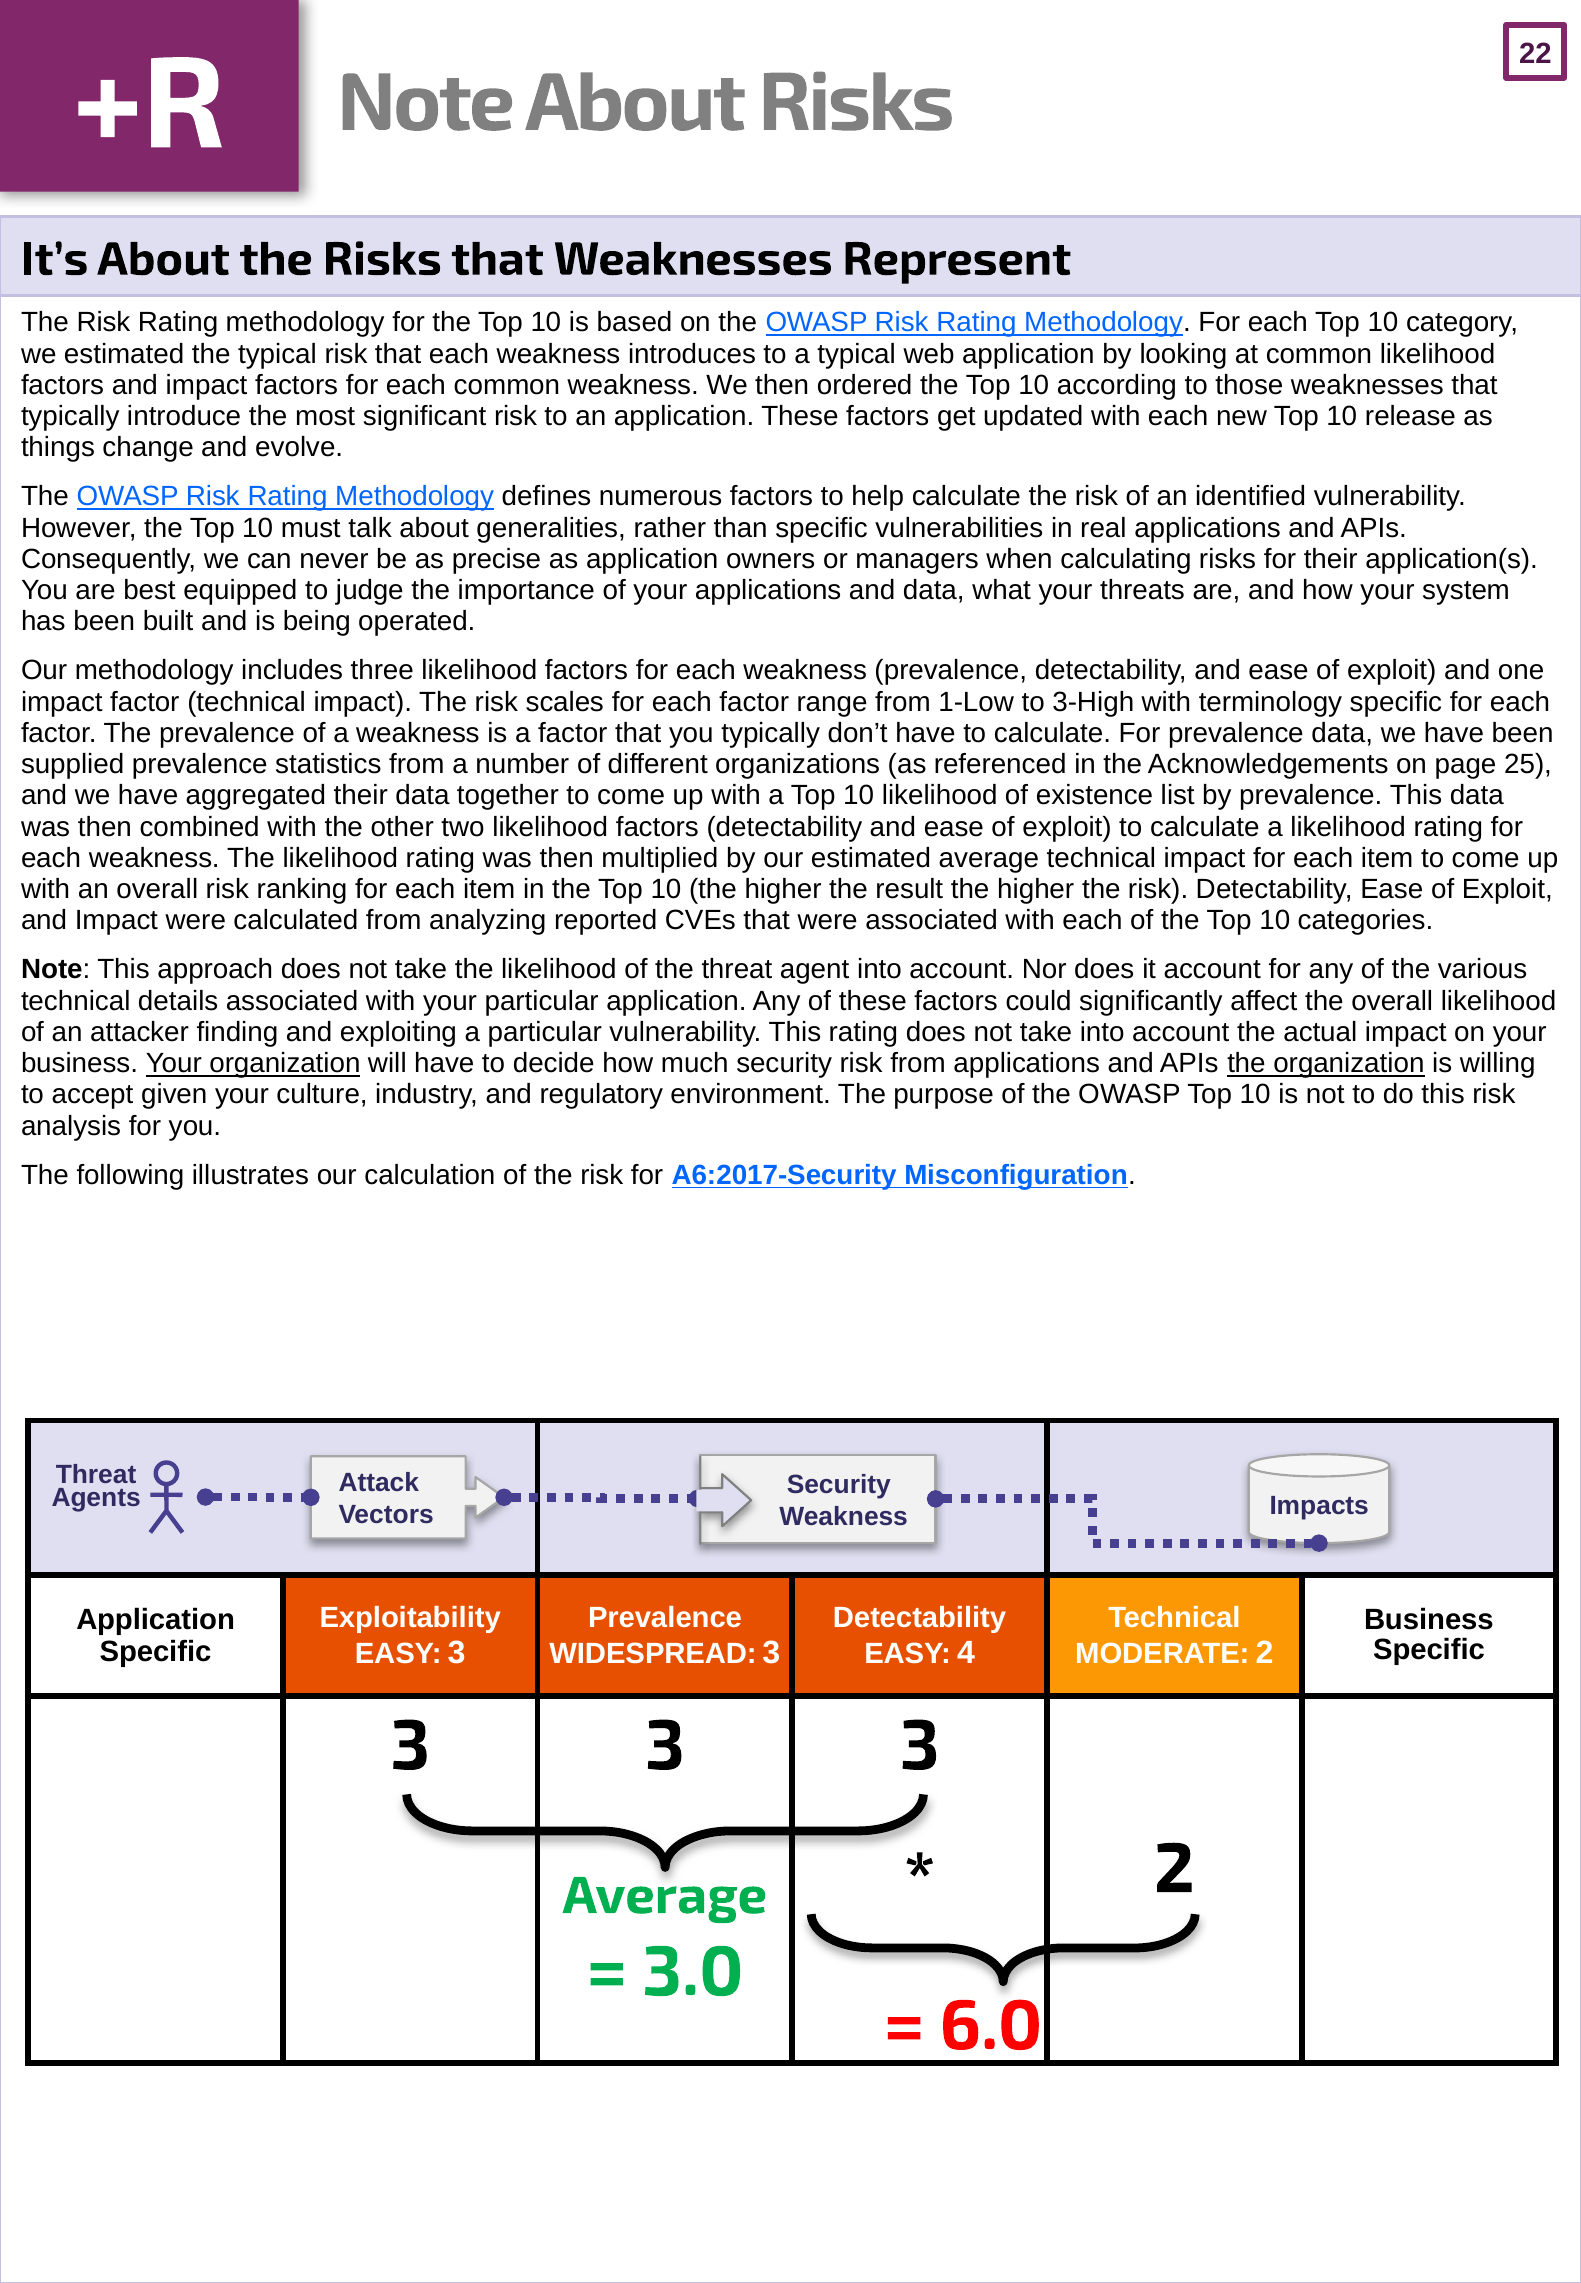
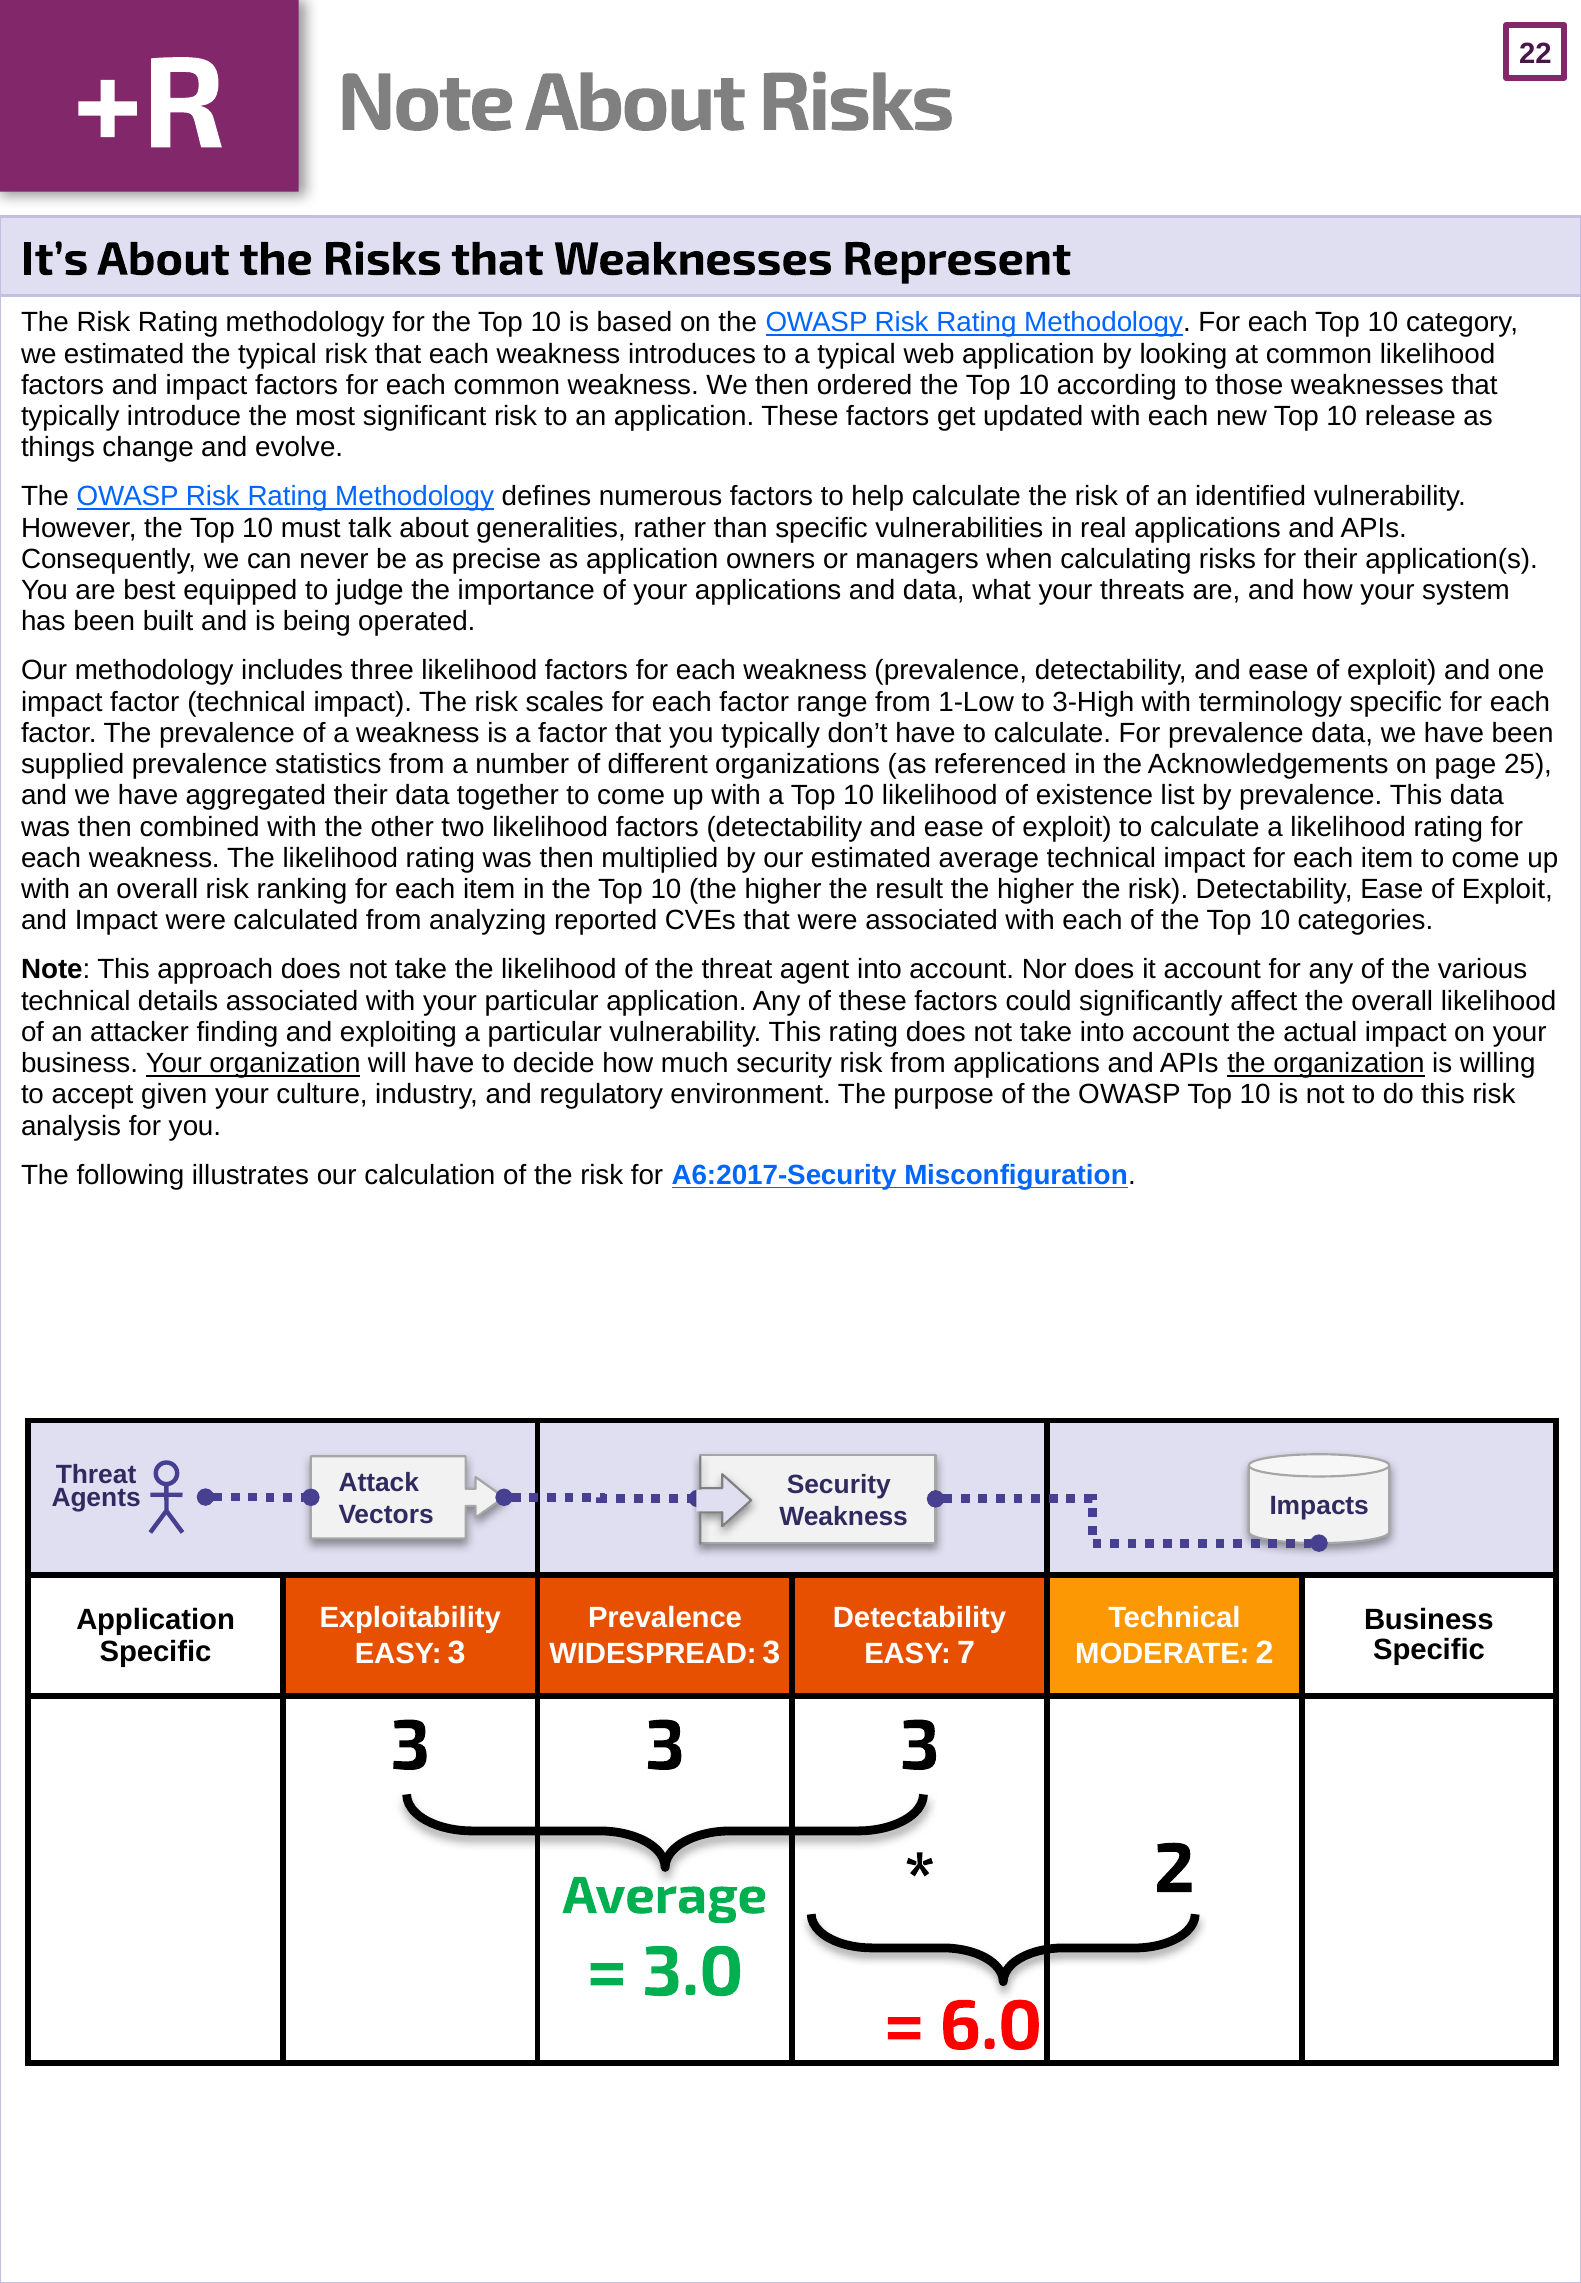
4: 4 -> 7
